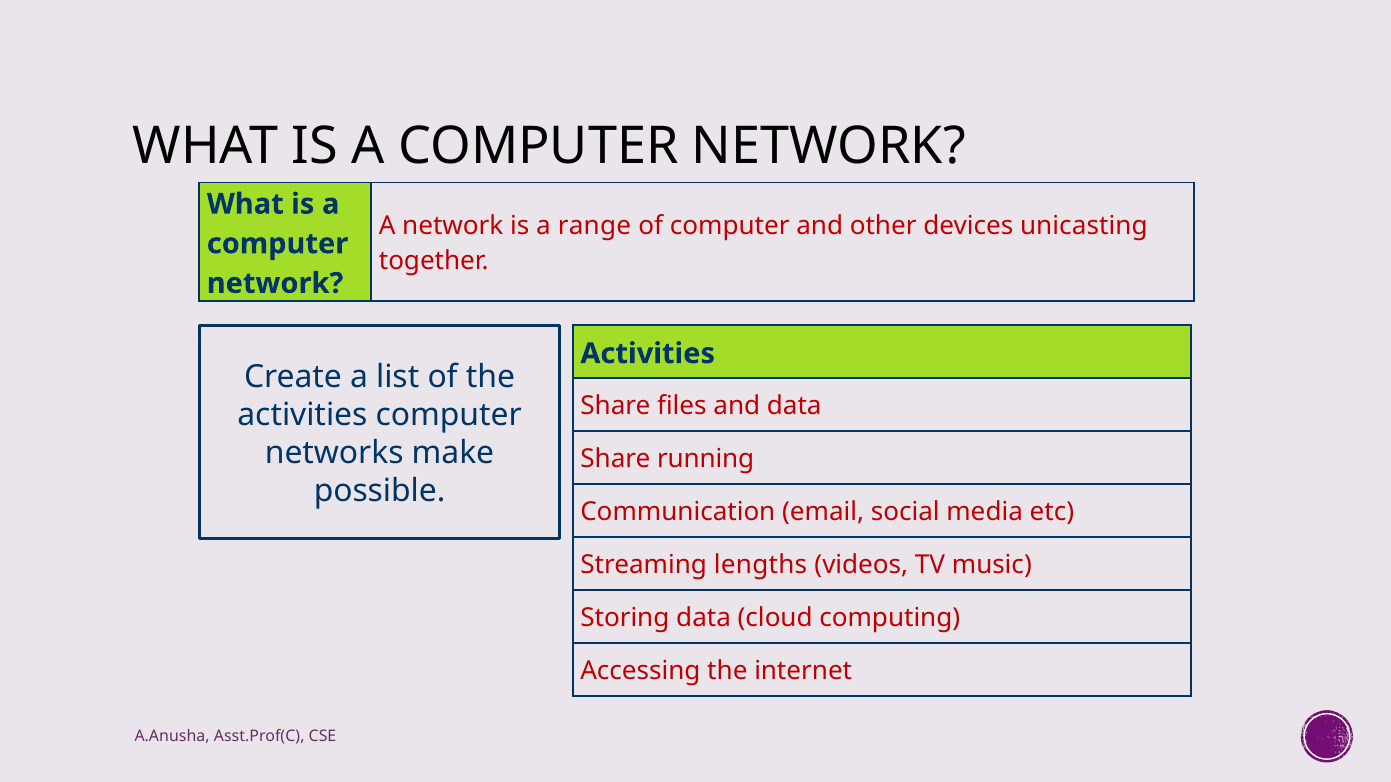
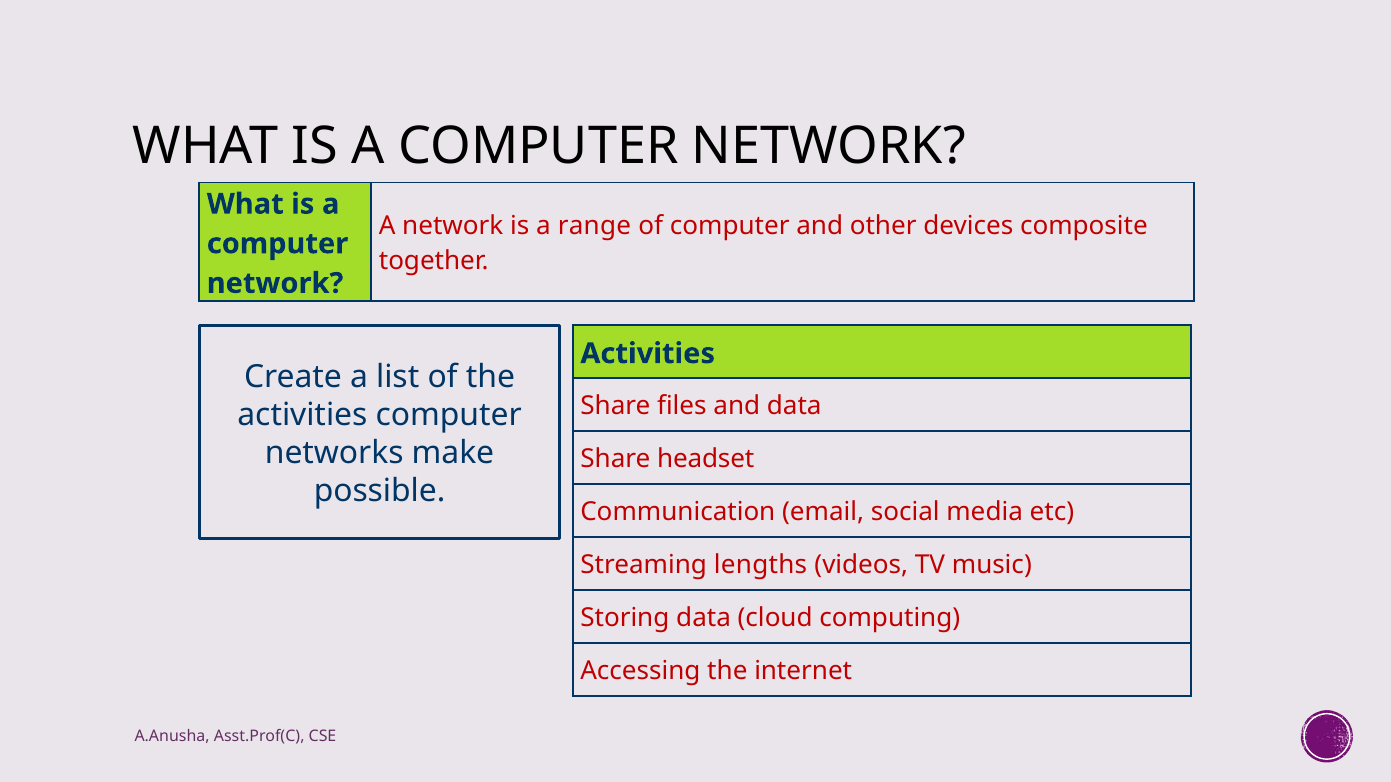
unicasting: unicasting -> composite
running: running -> headset
